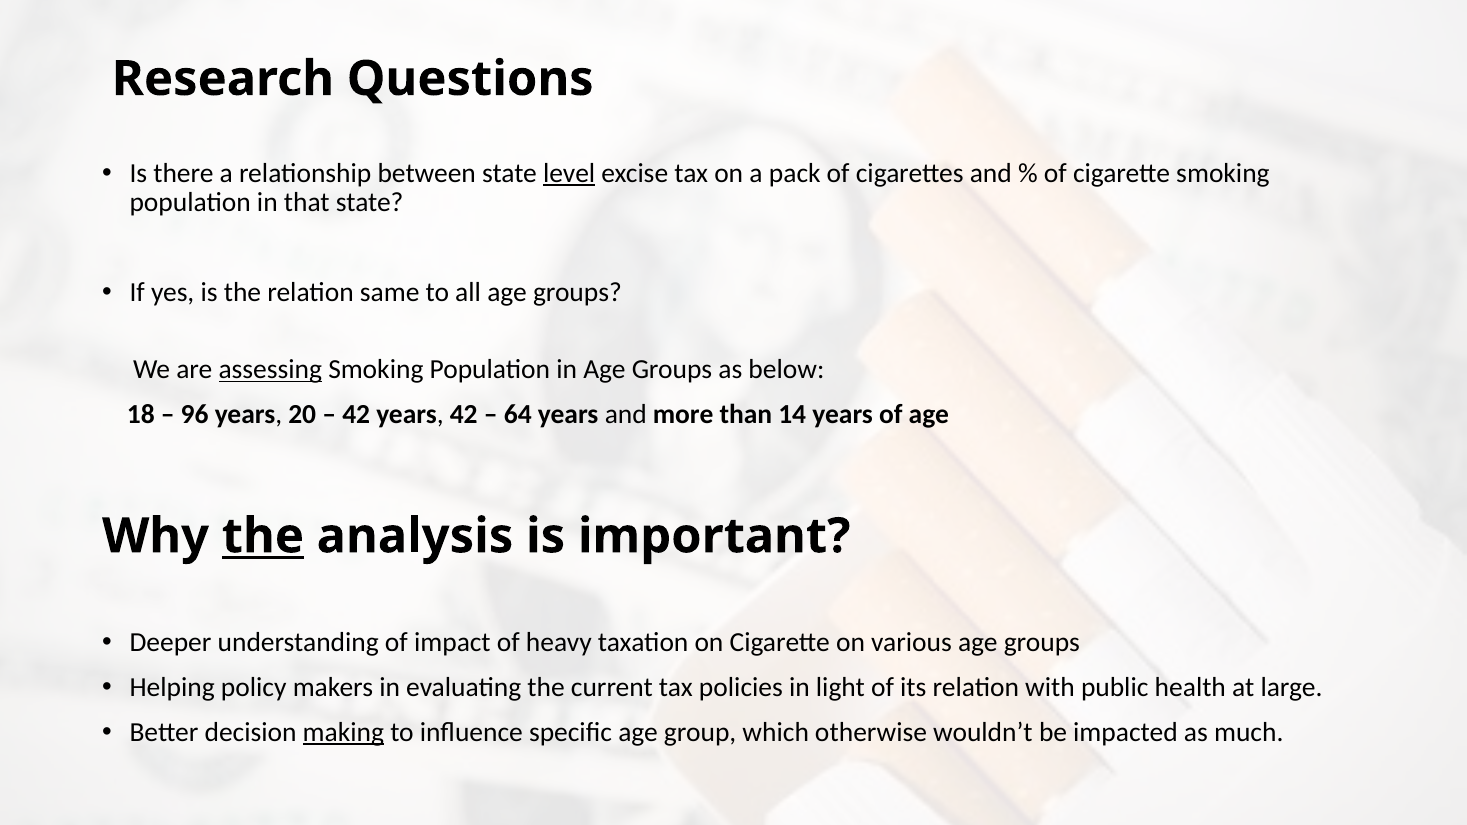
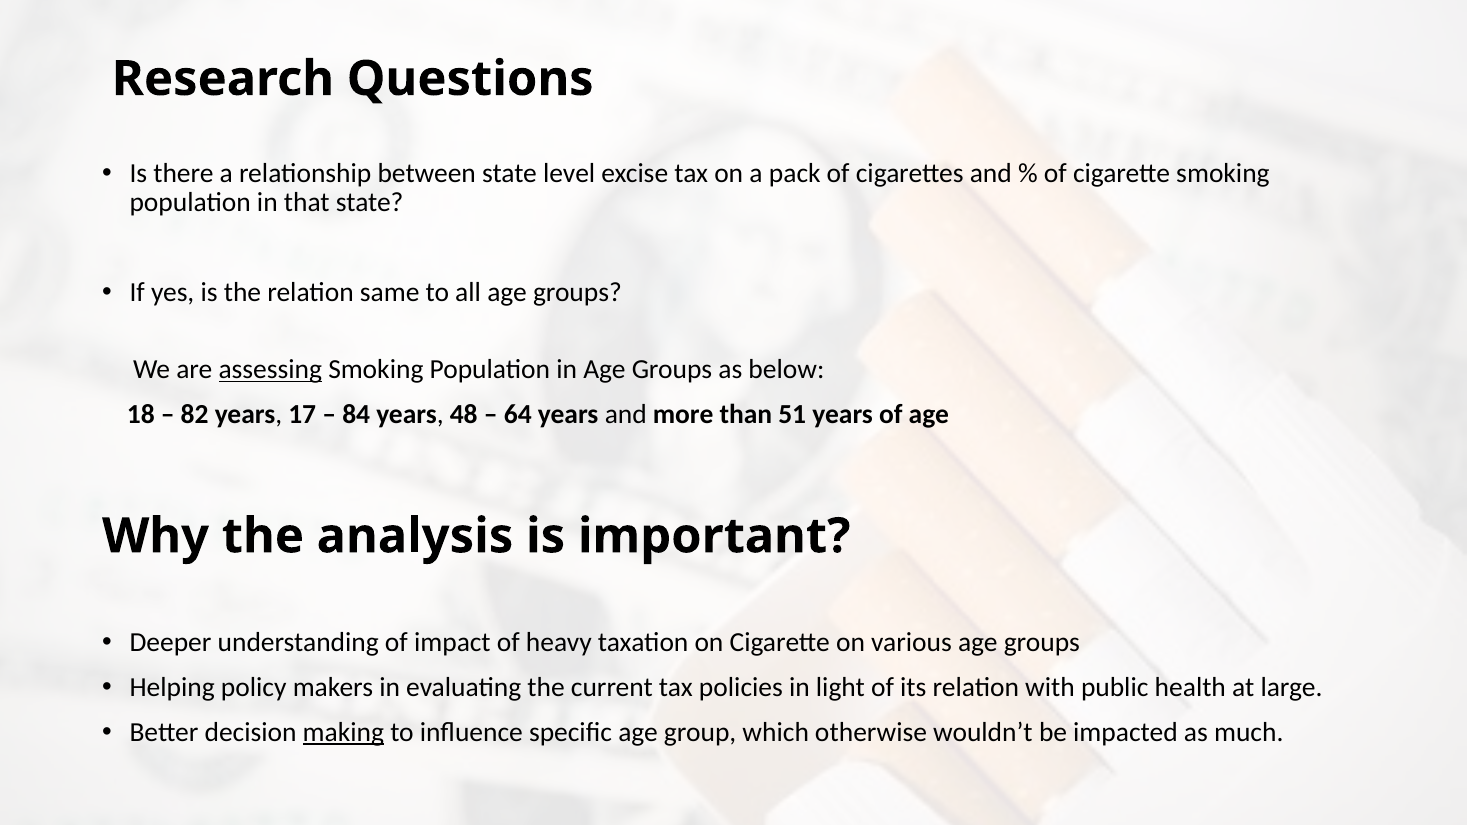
level underline: present -> none
96: 96 -> 82
20: 20 -> 17
42 at (356, 415): 42 -> 84
years 42: 42 -> 48
14: 14 -> 51
the at (263, 536) underline: present -> none
